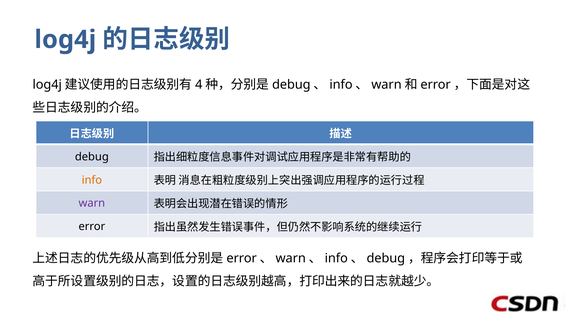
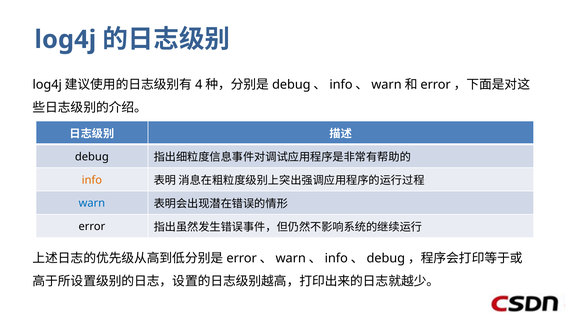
warn colour: purple -> blue
